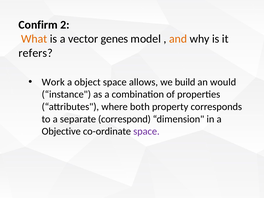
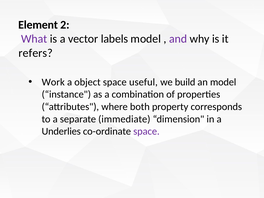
Confirm: Confirm -> Element
What colour: orange -> purple
genes: genes -> labels
and colour: orange -> purple
allows: allows -> useful
an would: would -> model
correspond: correspond -> immediate
Objective: Objective -> Underlies
